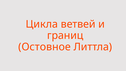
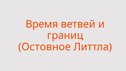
Цикла: Цикла -> Время
